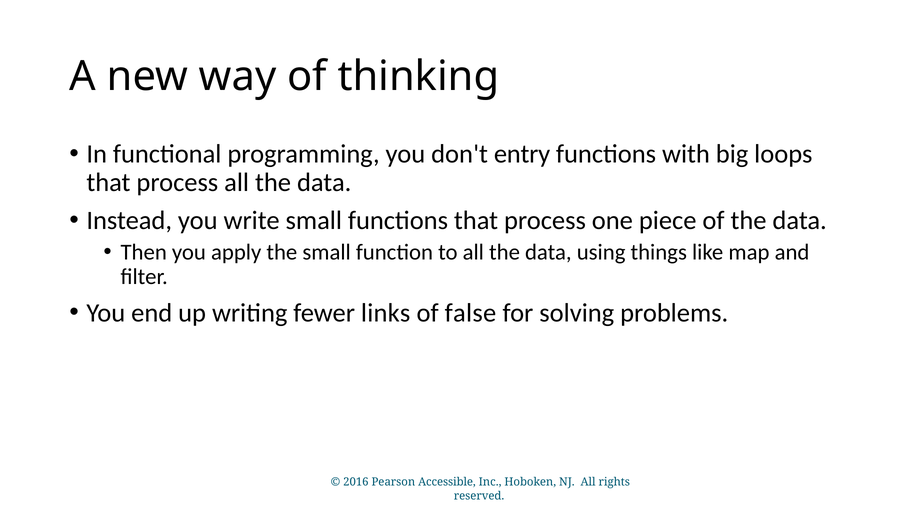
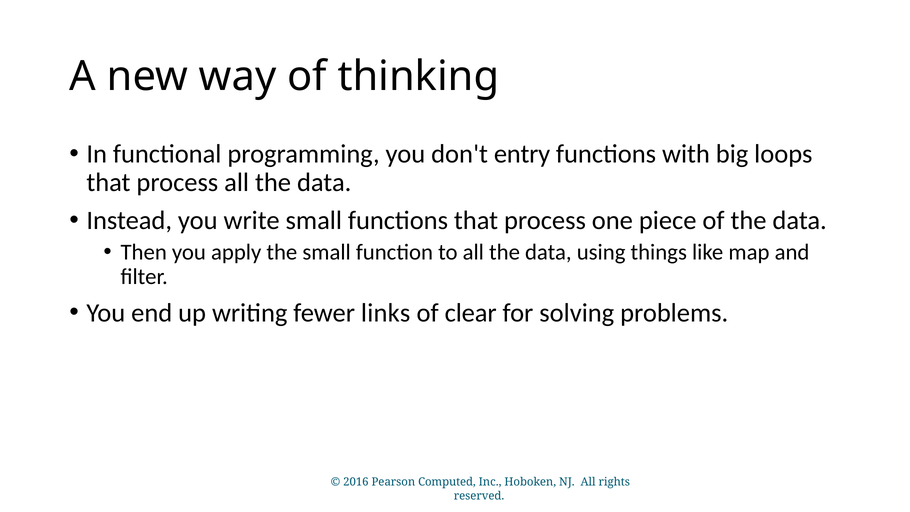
false: false -> clear
Accessible: Accessible -> Computed
